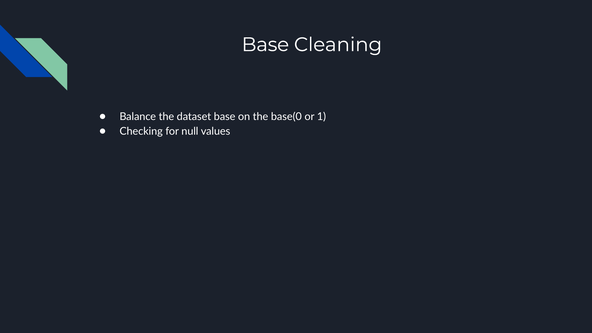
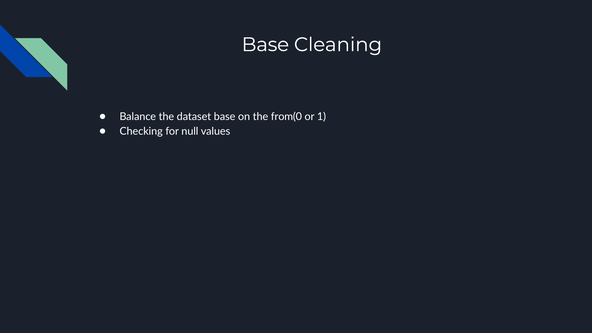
base(0: base(0 -> from(0
